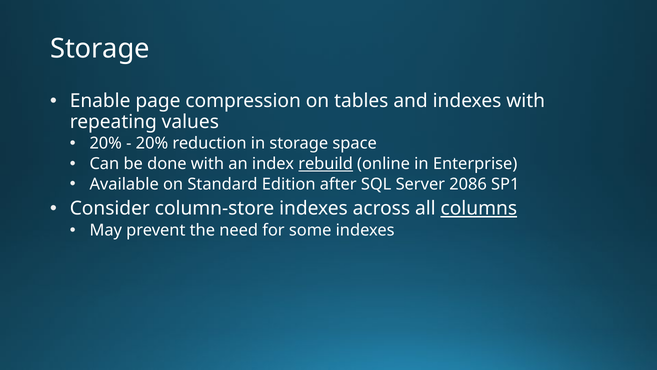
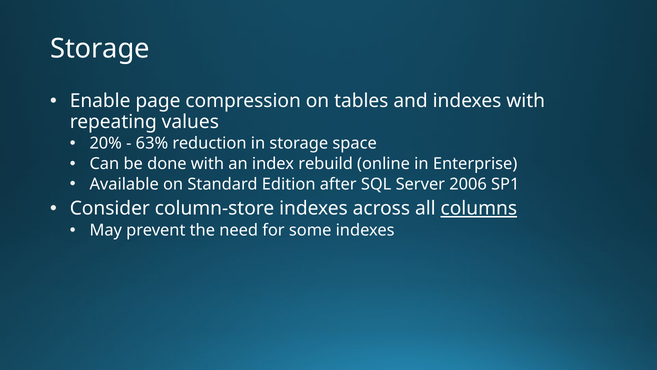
20% at (152, 143): 20% -> 63%
rebuild underline: present -> none
2086: 2086 -> 2006
